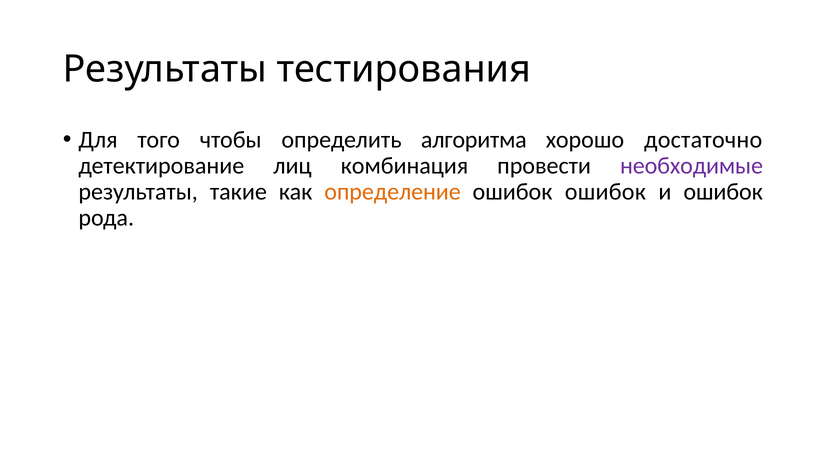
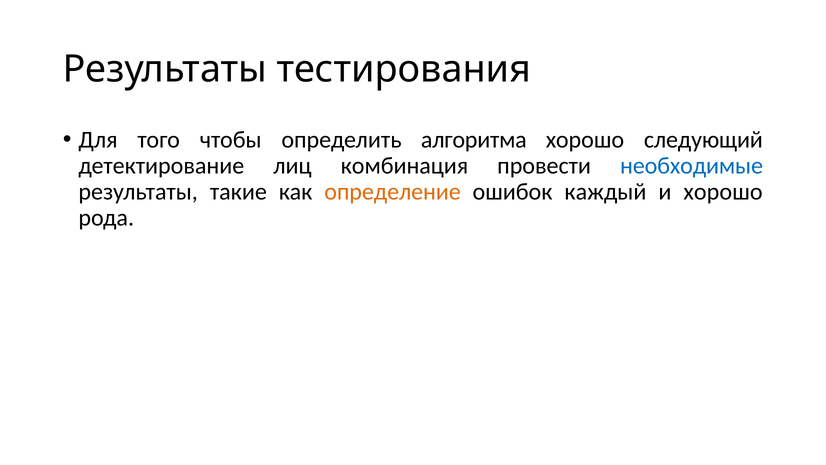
достаточно: достаточно -> следующий
необходимые colour: purple -> blue
ошибок ошибок: ошибок -> каждый
и ошибок: ошибок -> хорошо
